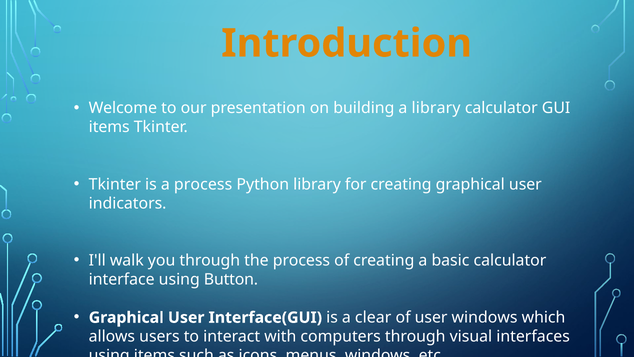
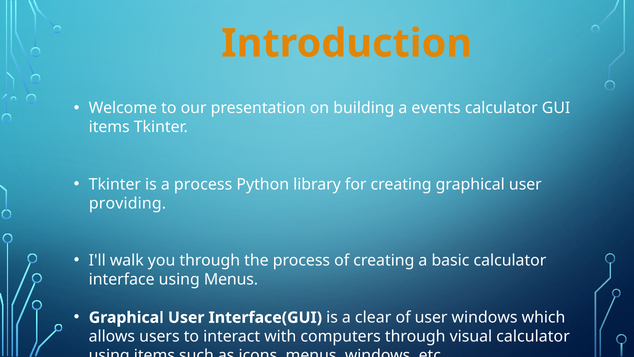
a library: library -> events
indicators: indicators -> providing
using Button: Button -> Menus
visual interfaces: interfaces -> calculator
